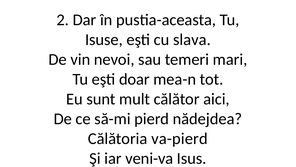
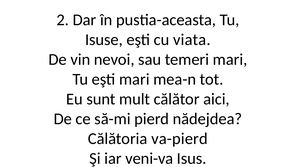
slava: slava -> viata
eşti doar: doar -> mari
